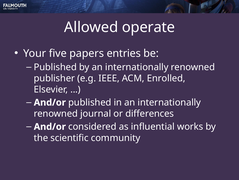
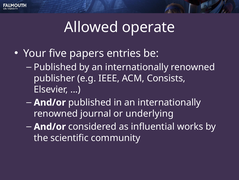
Enrolled: Enrolled -> Consists
differences: differences -> underlying
